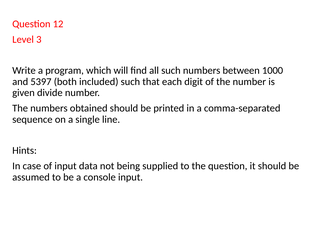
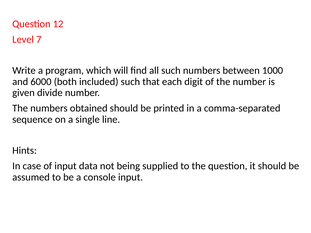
3: 3 -> 7
5397: 5397 -> 6000
